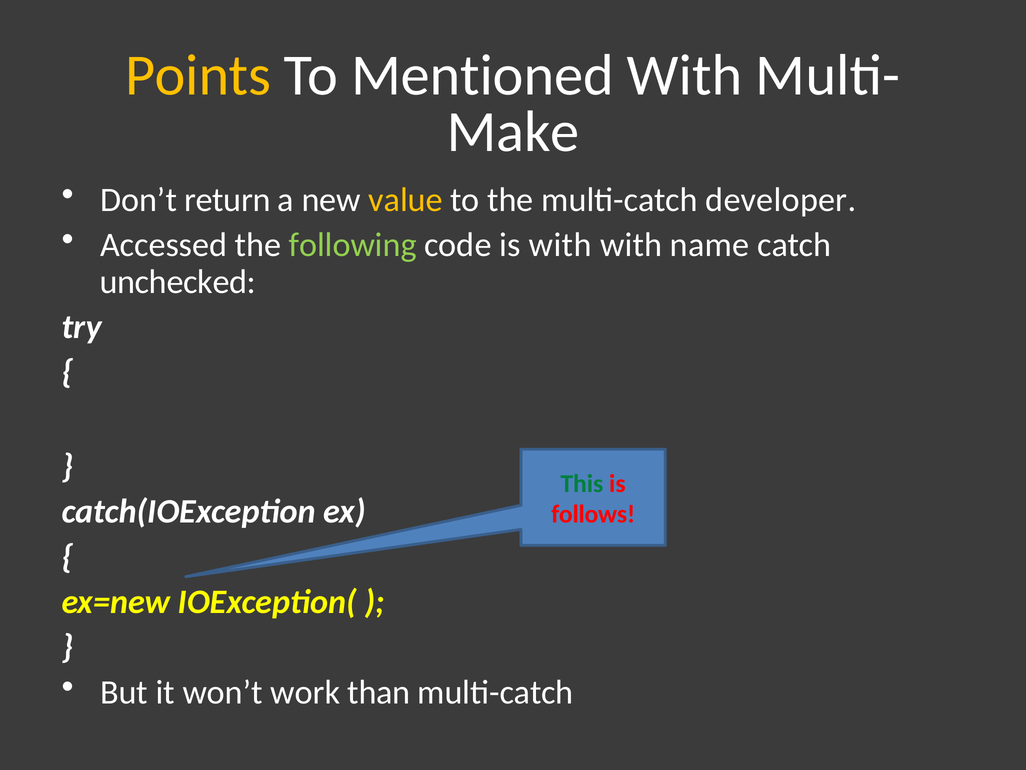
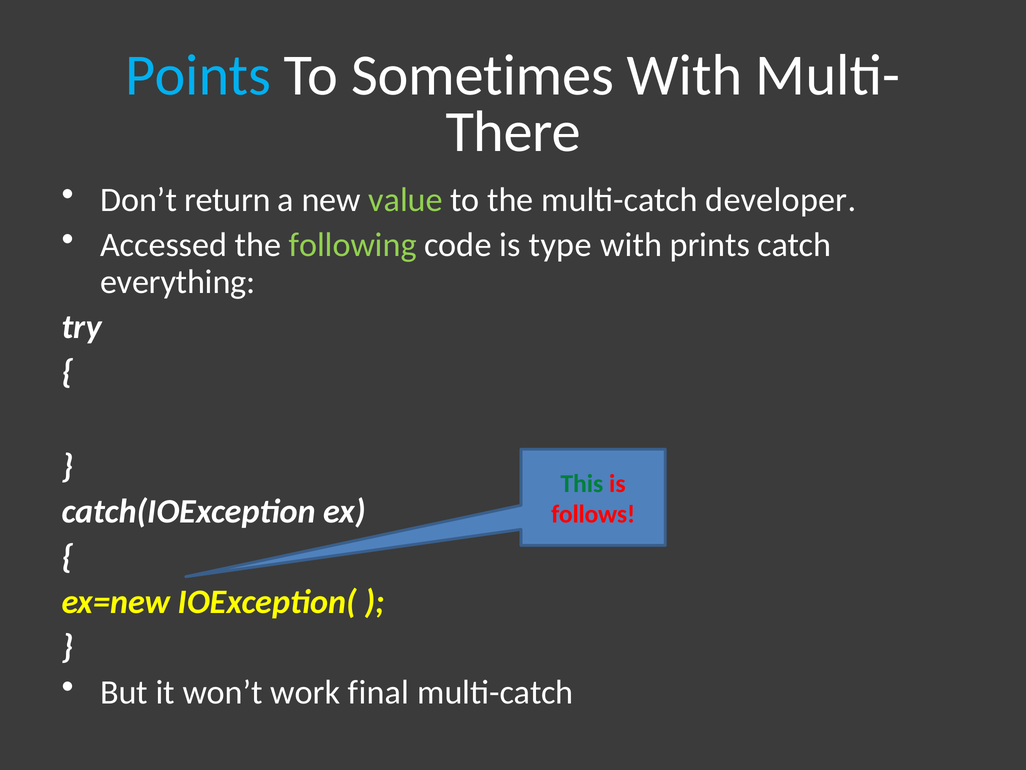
Points colour: yellow -> light blue
Mentioned: Mentioned -> Sometimes
Make: Make -> There
value colour: yellow -> light green
is with: with -> type
name: name -> prints
unchecked: unchecked -> everything
than: than -> final
